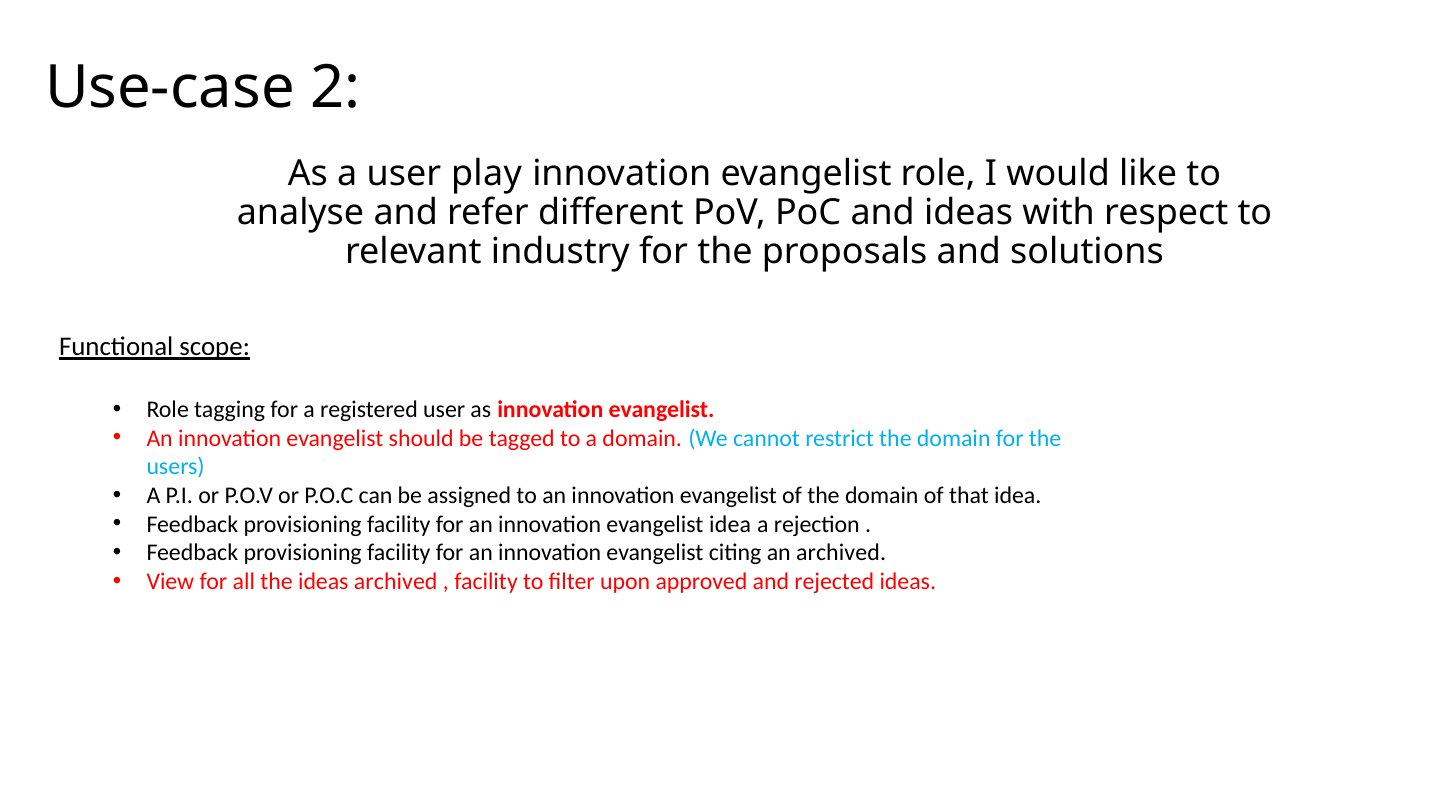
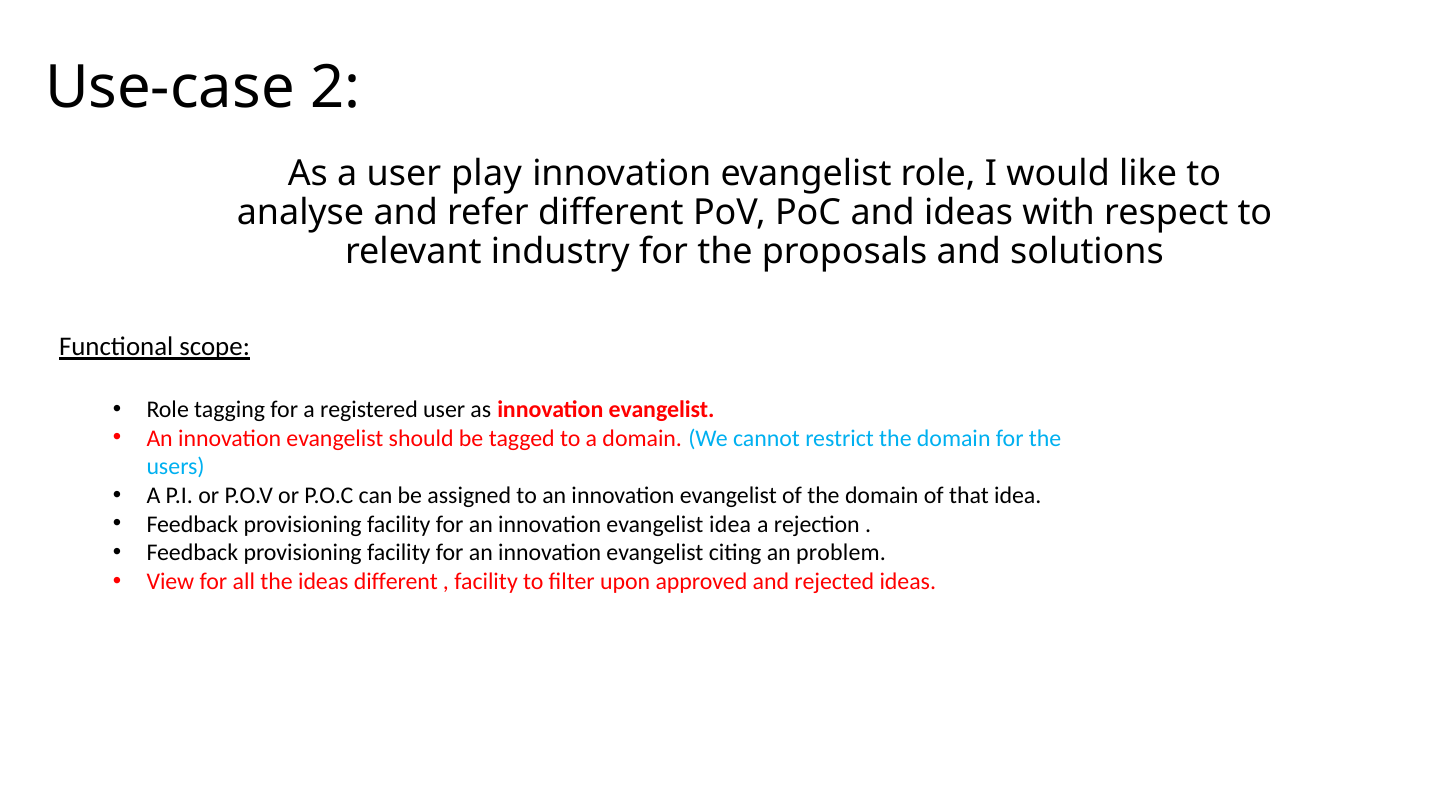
an archived: archived -> problem
ideas archived: archived -> different
